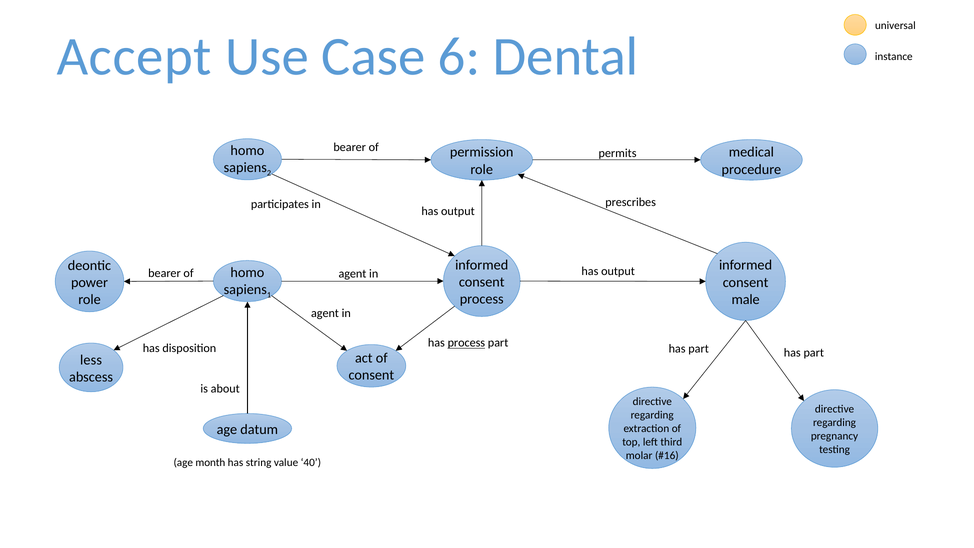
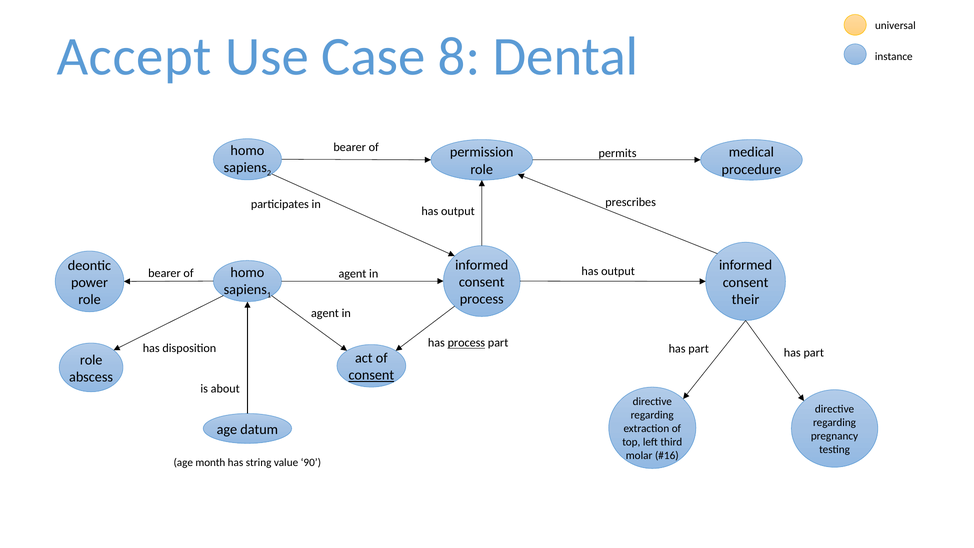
6: 6 -> 8
male: male -> their
less at (91, 360): less -> role
consent at (371, 375) underline: none -> present
40: 40 -> 90
